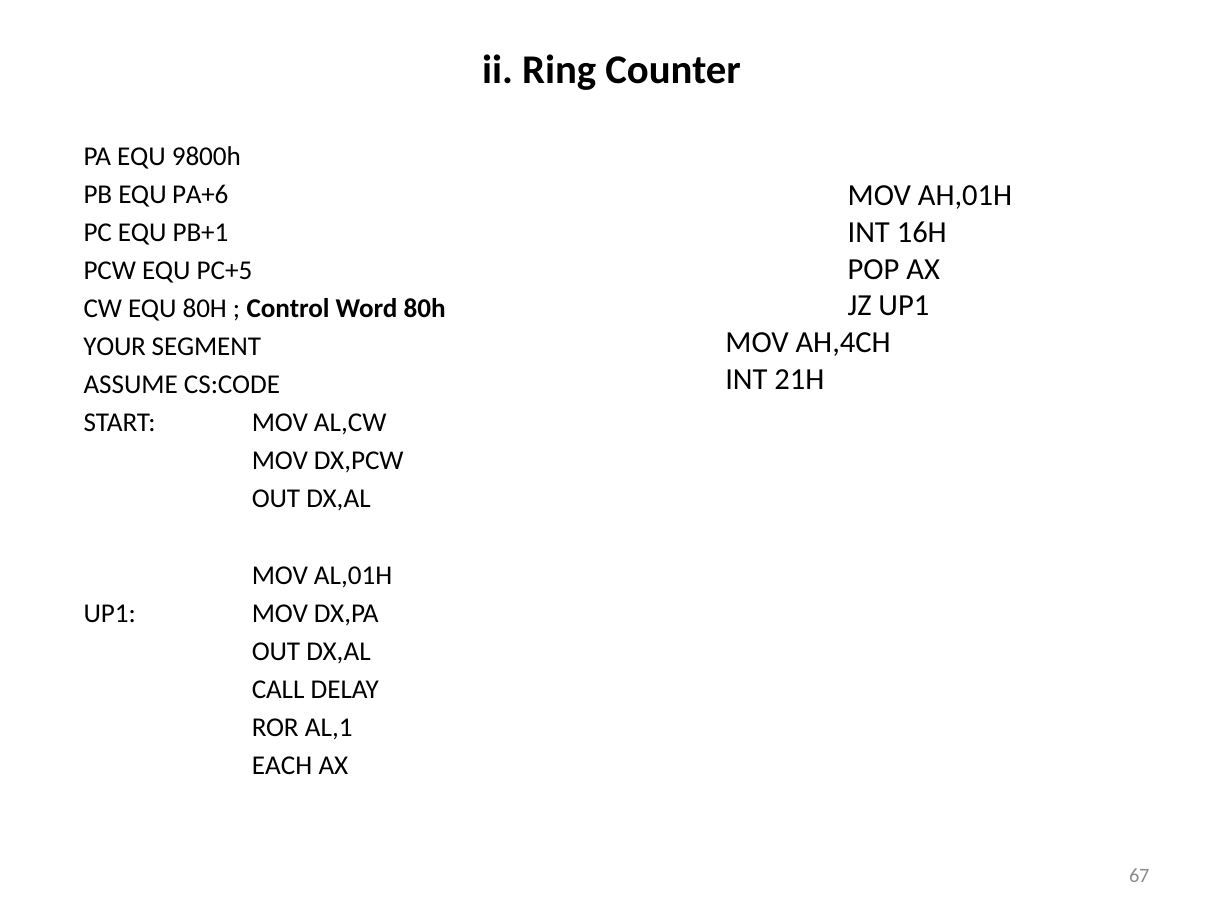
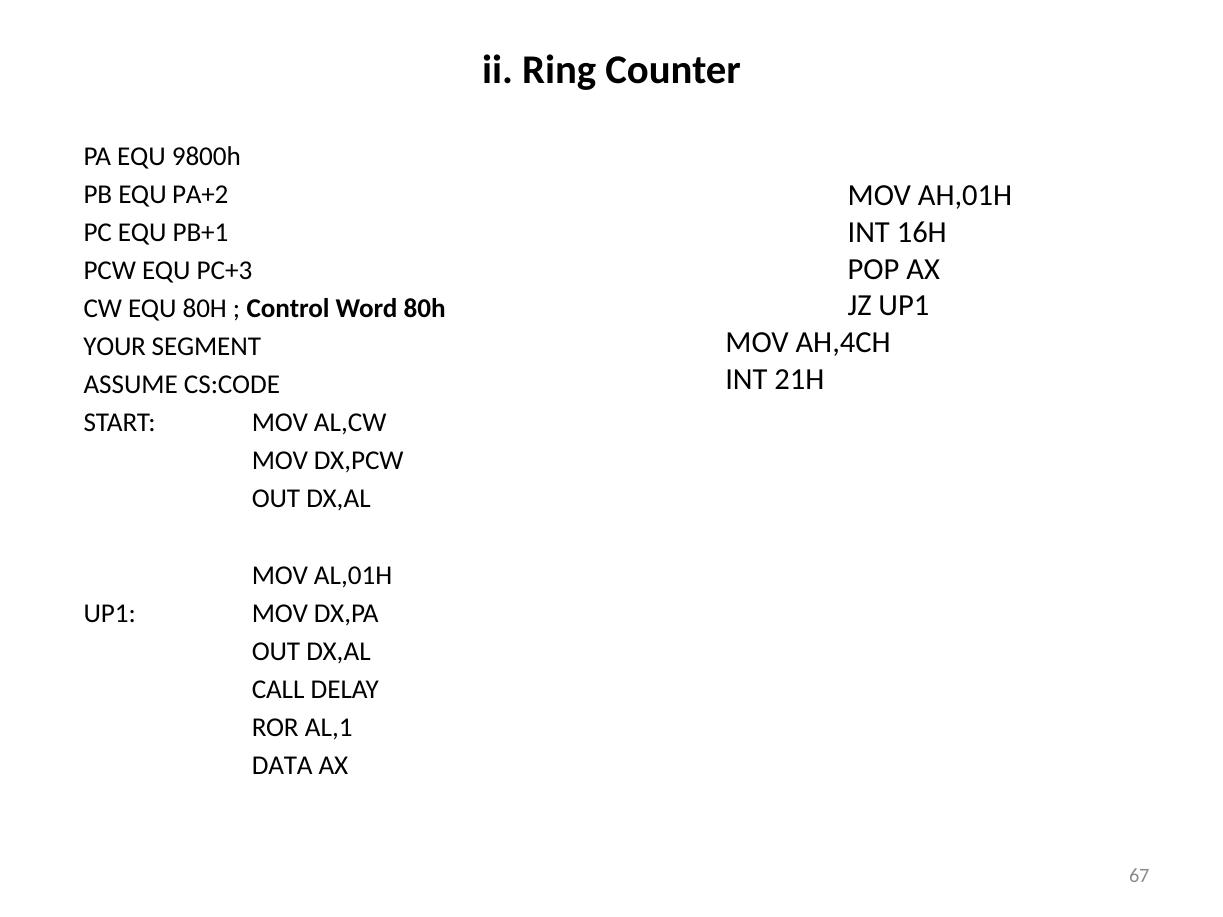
PA+6: PA+6 -> PA+2
PC+5: PC+5 -> PC+3
EACH: EACH -> DATA
